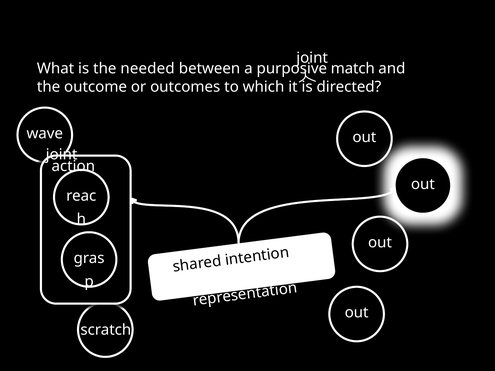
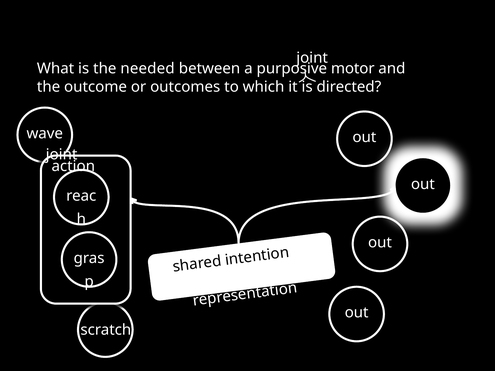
purposive match: match -> motor
